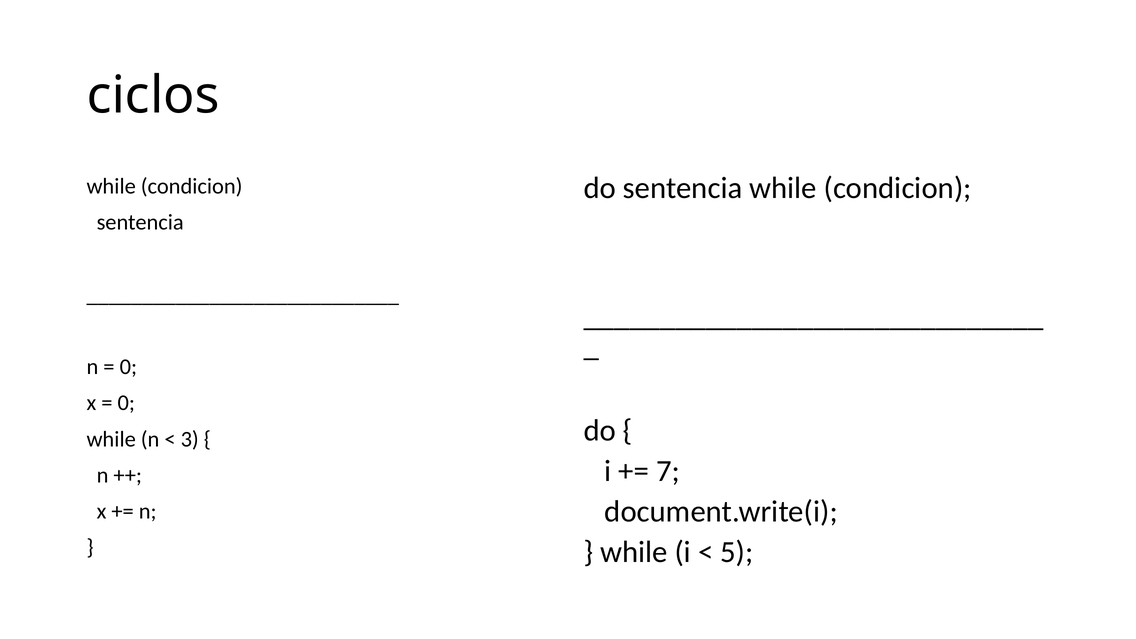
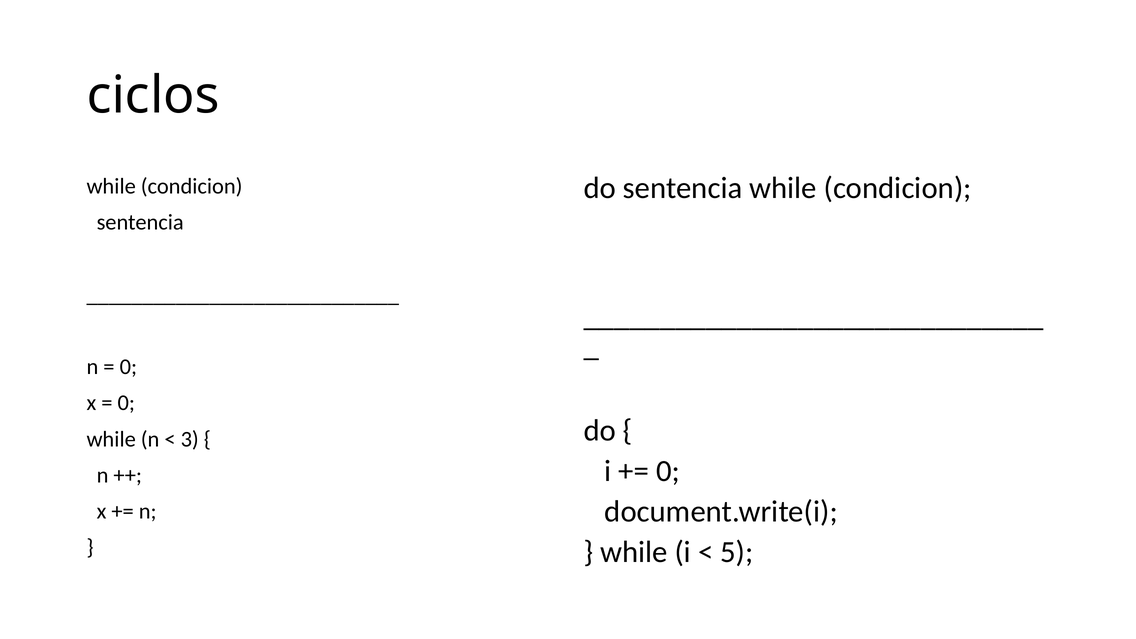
7 at (668, 471): 7 -> 0
